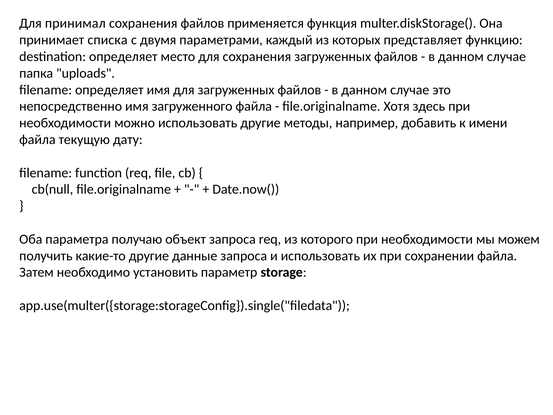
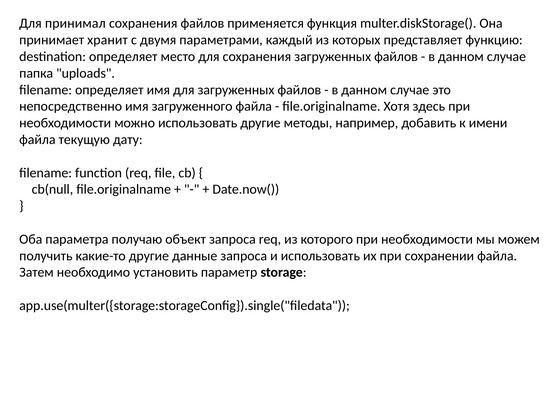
списка: списка -> хранит
